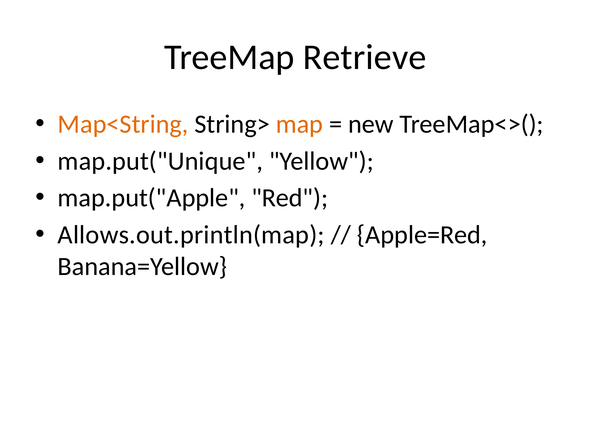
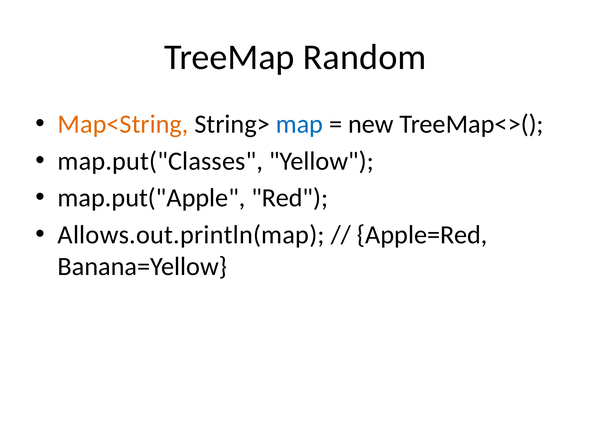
Retrieve: Retrieve -> Random
map colour: orange -> blue
map.put("Unique: map.put("Unique -> map.put("Classes
